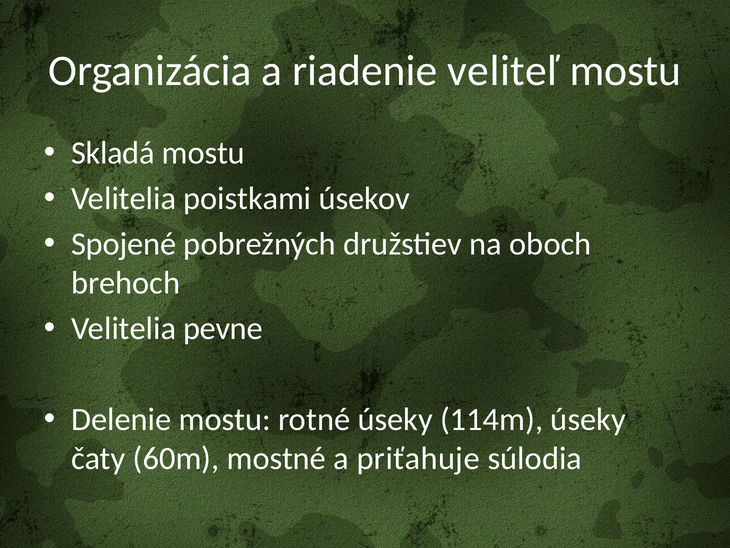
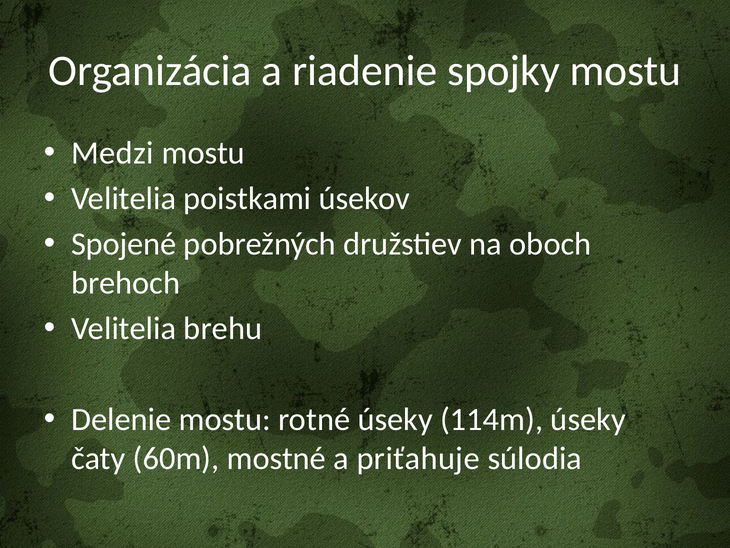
veliteľ: veliteľ -> spojky
Skladá: Skladá -> Medzi
pevne: pevne -> brehu
